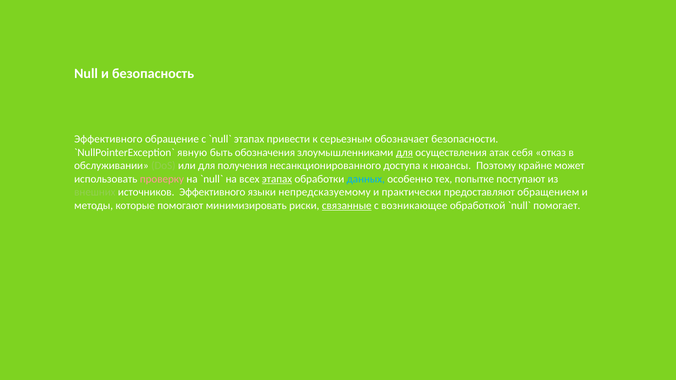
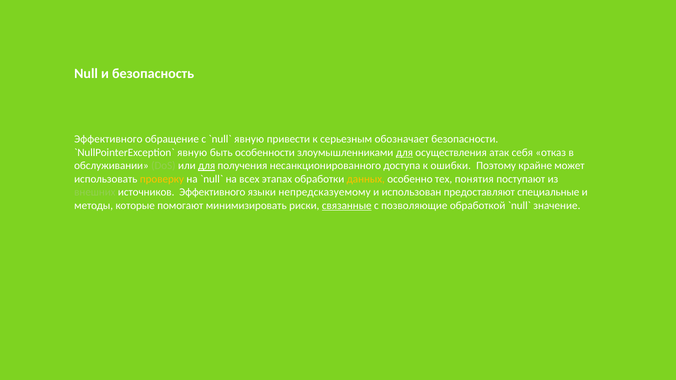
этапах at (249, 139): этапах -> явную
обозначения: обозначения -> особенности
для at (207, 166) underline: none -> present
нюансы: нюансы -> ошибки
проверку colour: pink -> yellow
этапах at (277, 179) underline: present -> none
данных colour: light blue -> yellow
попытке: попытке -> понятия
практически: практически -> использован
обращением: обращением -> специальные
возникающее: возникающее -> позволяющие
помогает: помогает -> значение
